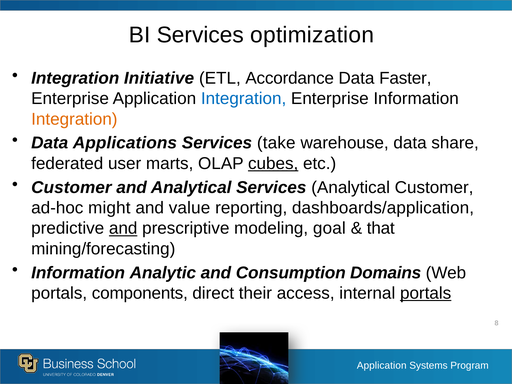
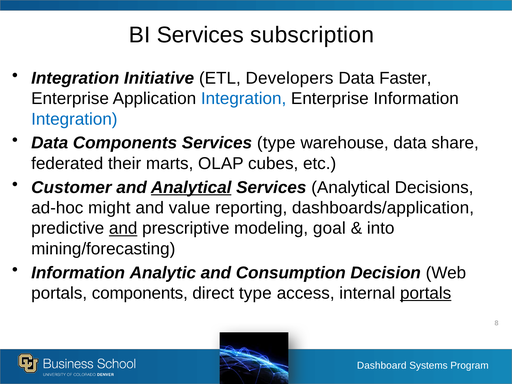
optimization: optimization -> subscription
Accordance: Accordance -> Developers
Integration at (74, 119) colour: orange -> blue
Data Applications: Applications -> Components
Services take: take -> type
user: user -> their
cubes underline: present -> none
Analytical at (191, 187) underline: none -> present
Analytical Customer: Customer -> Decisions
that: that -> into
Domains: Domains -> Decision
direct their: their -> type
Application at (382, 365): Application -> Dashboard
